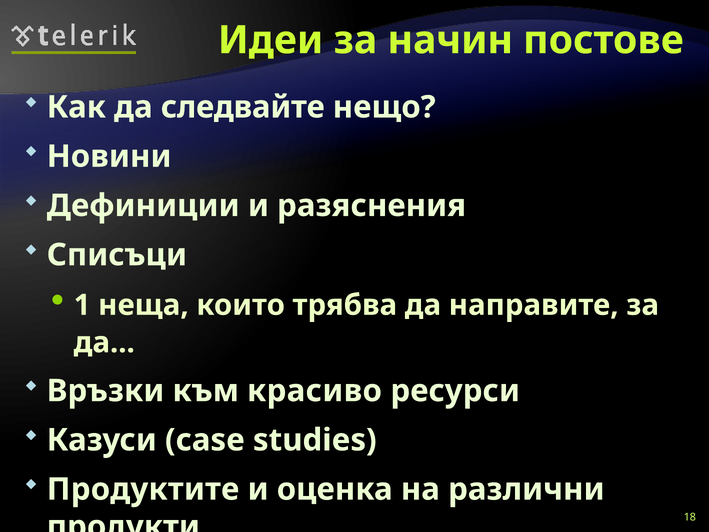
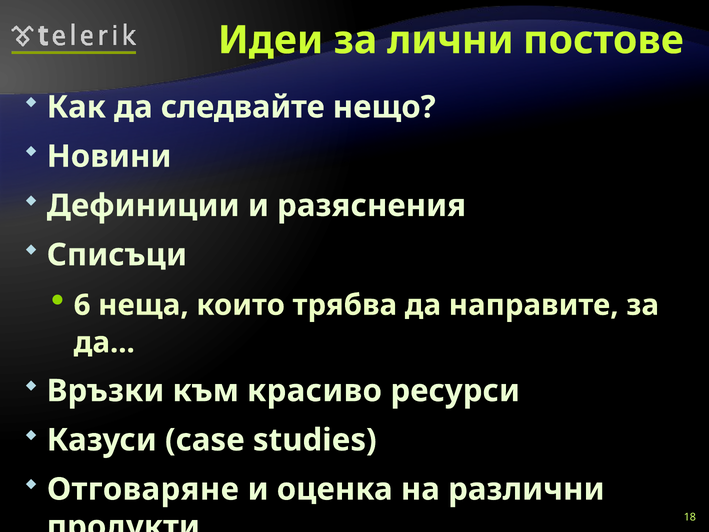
начин: начин -> лични
1: 1 -> 6
Продуктите: Продуктите -> Отговаряне
